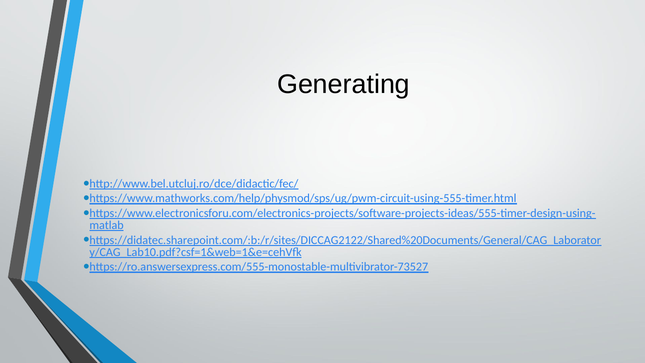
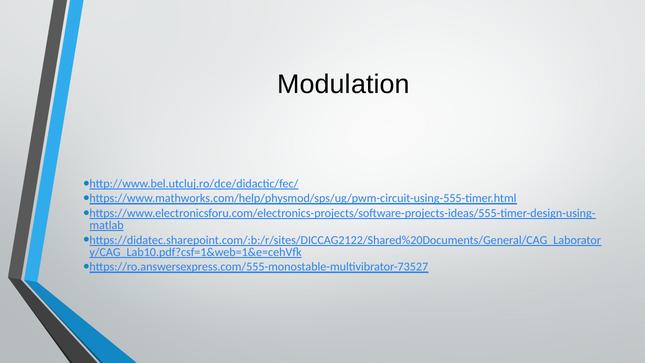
Generating: Generating -> Modulation
